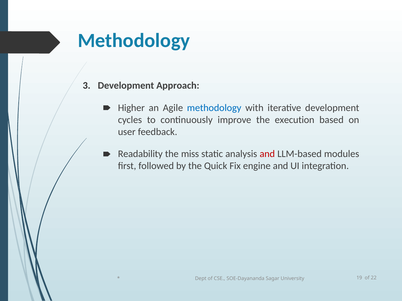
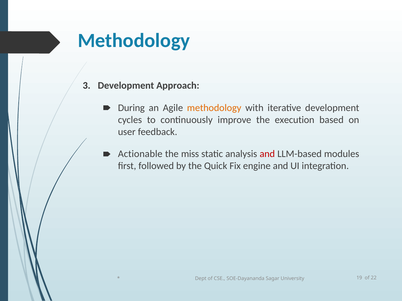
Higher: Higher -> During
methodology at (214, 108) colour: blue -> orange
Readability: Readability -> Actionable
